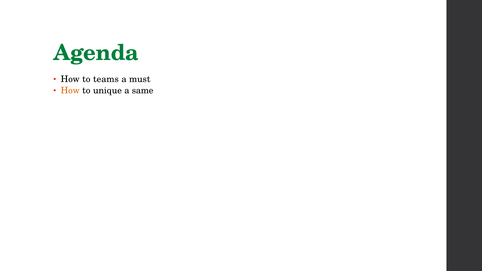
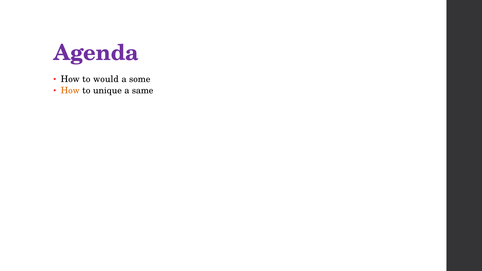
Agenda colour: green -> purple
teams: teams -> would
must: must -> some
